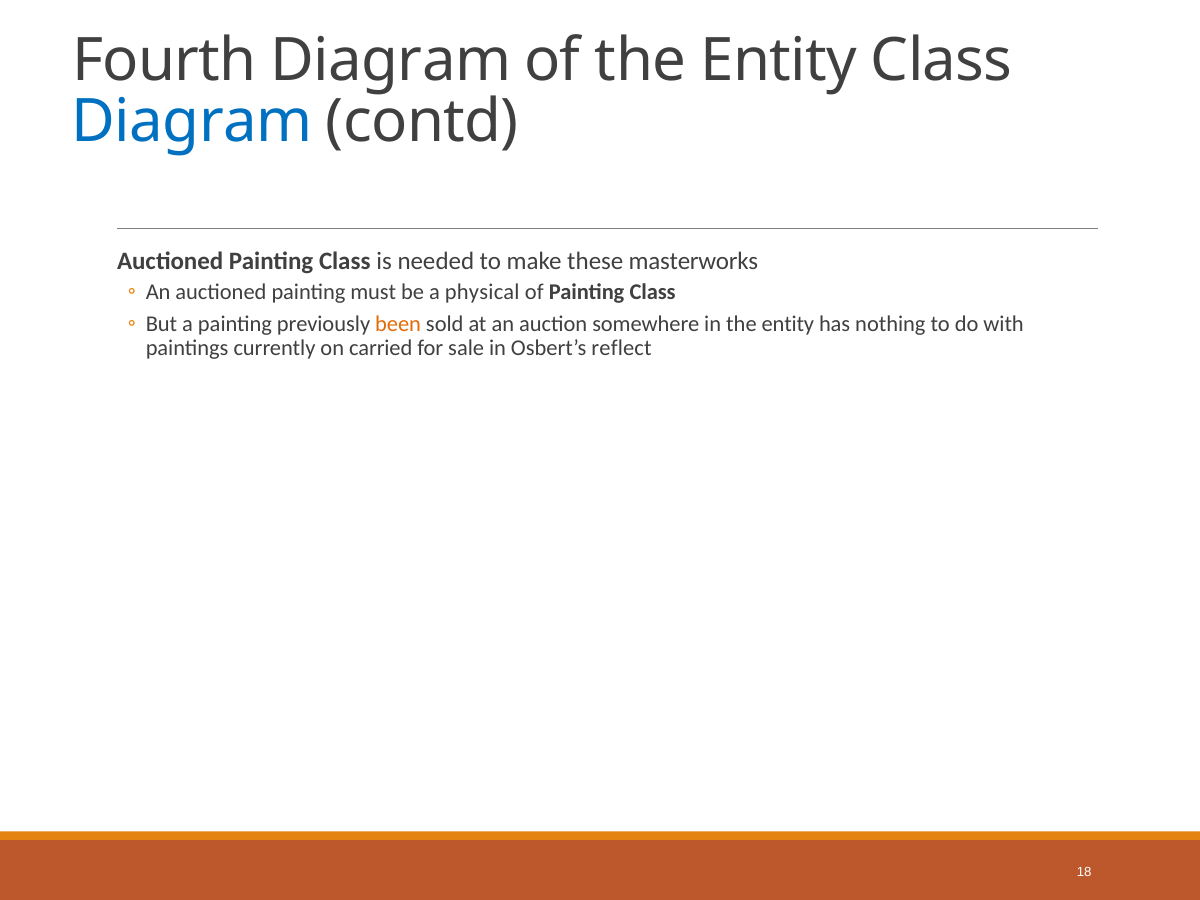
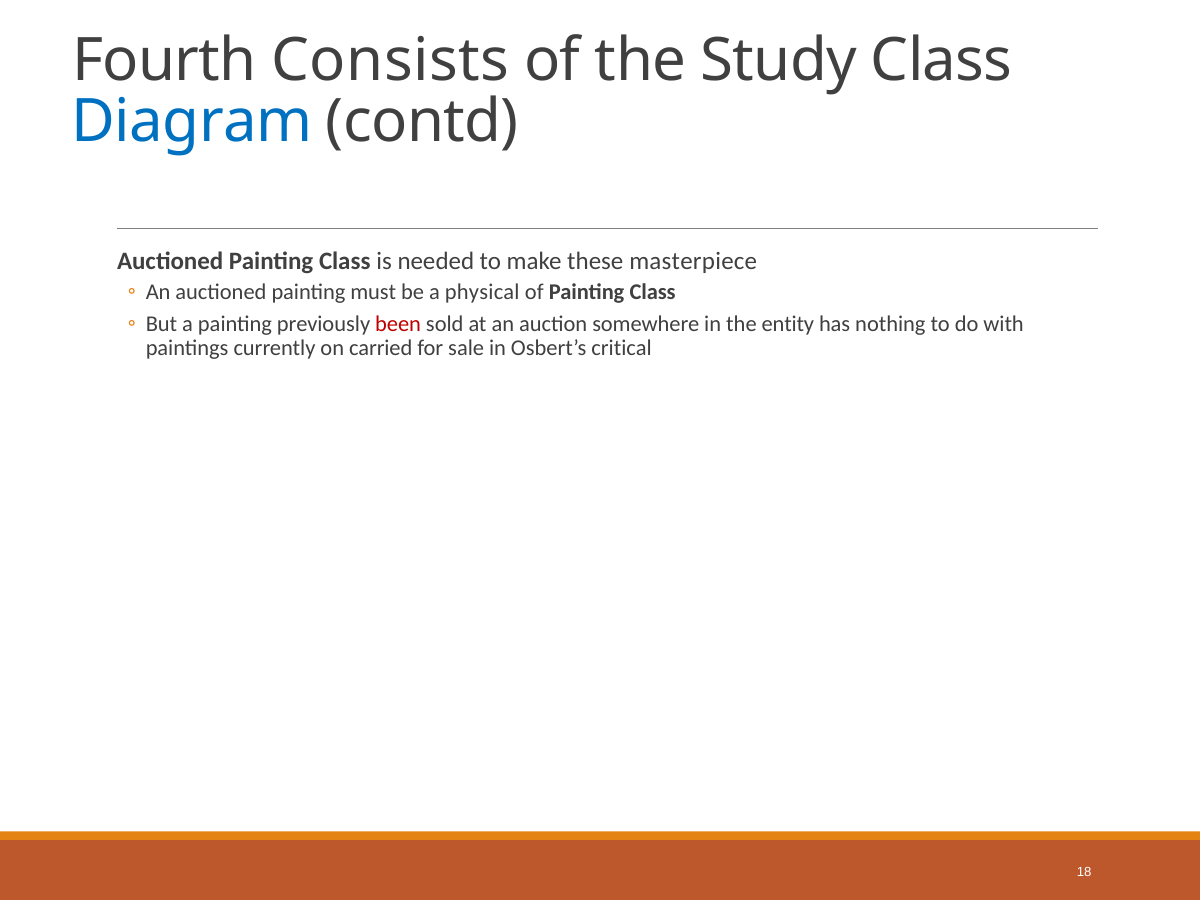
Fourth Diagram: Diagram -> Consists
of the Entity: Entity -> Study
masterworks: masterworks -> masterpiece
been colour: orange -> red
reflect: reflect -> critical
